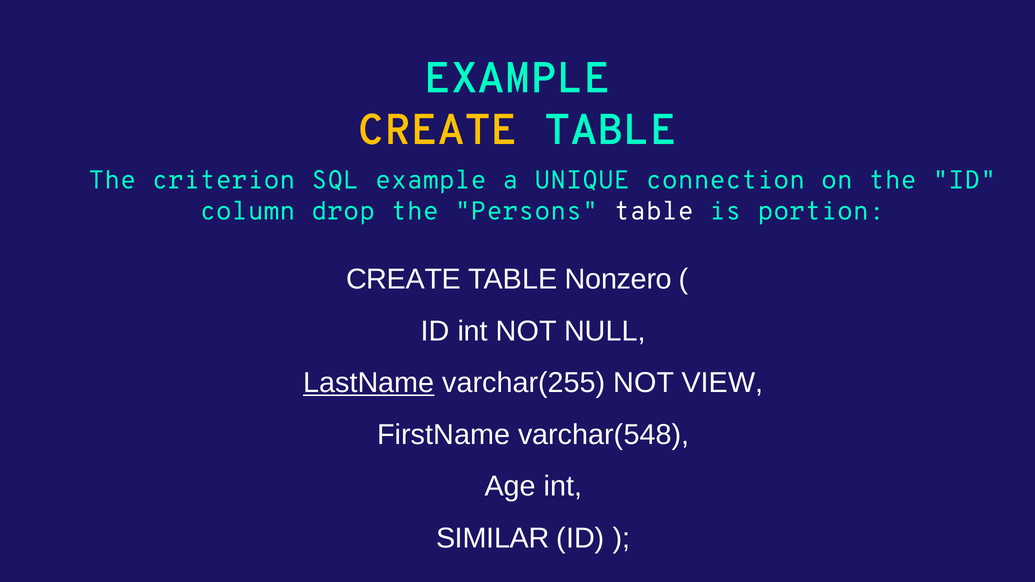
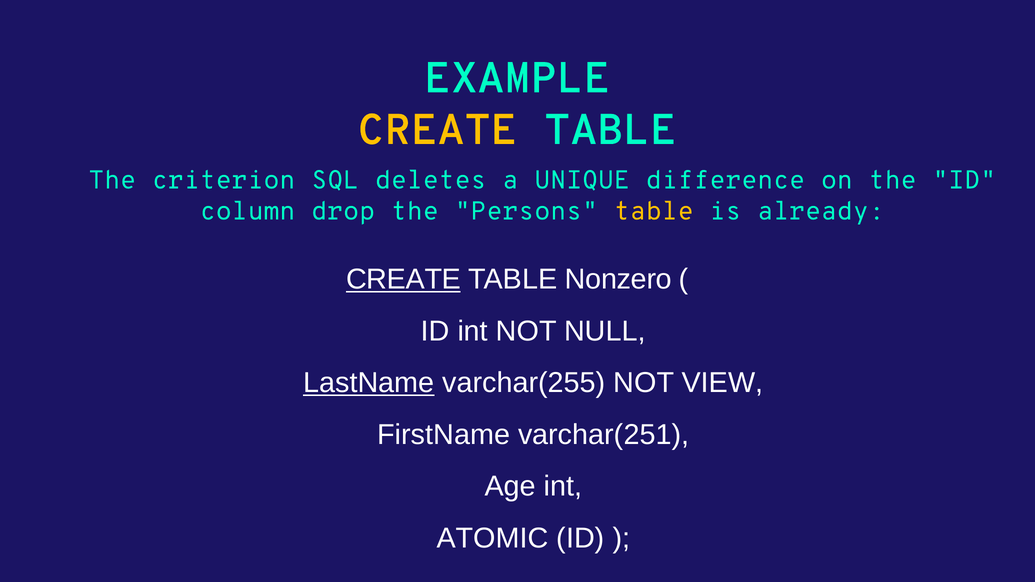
SQL example: example -> deletes
connection: connection -> difference
table at (654, 211) colour: white -> yellow
portion: portion -> already
CREATE at (404, 279) underline: none -> present
varchar(548: varchar(548 -> varchar(251
SIMILAR: SIMILAR -> ATOMIC
